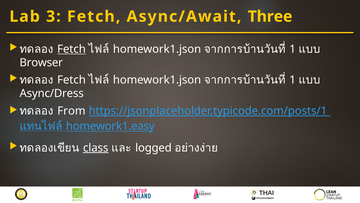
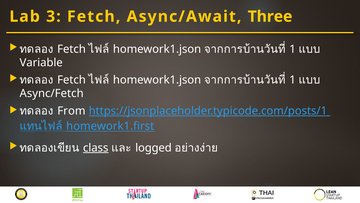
Fetch at (71, 49) underline: present -> none
Browser: Browser -> Variable
Async/Dress: Async/Dress -> Async/Fetch
homework1.easy: homework1.easy -> homework1.first
